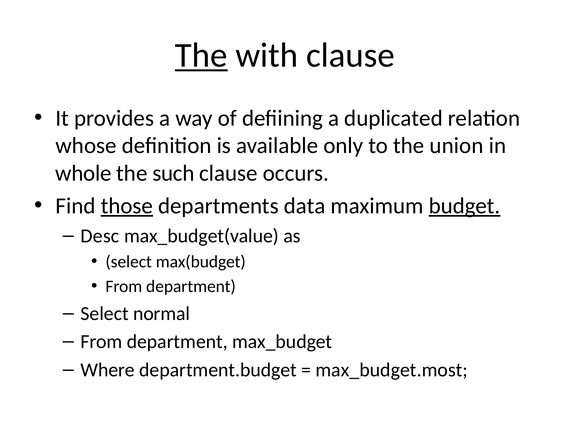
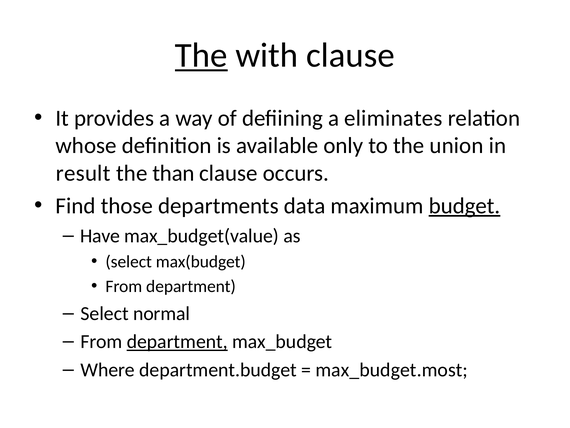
duplicated: duplicated -> eliminates
whole: whole -> result
such: such -> than
those underline: present -> none
Desc: Desc -> Have
department at (177, 341) underline: none -> present
